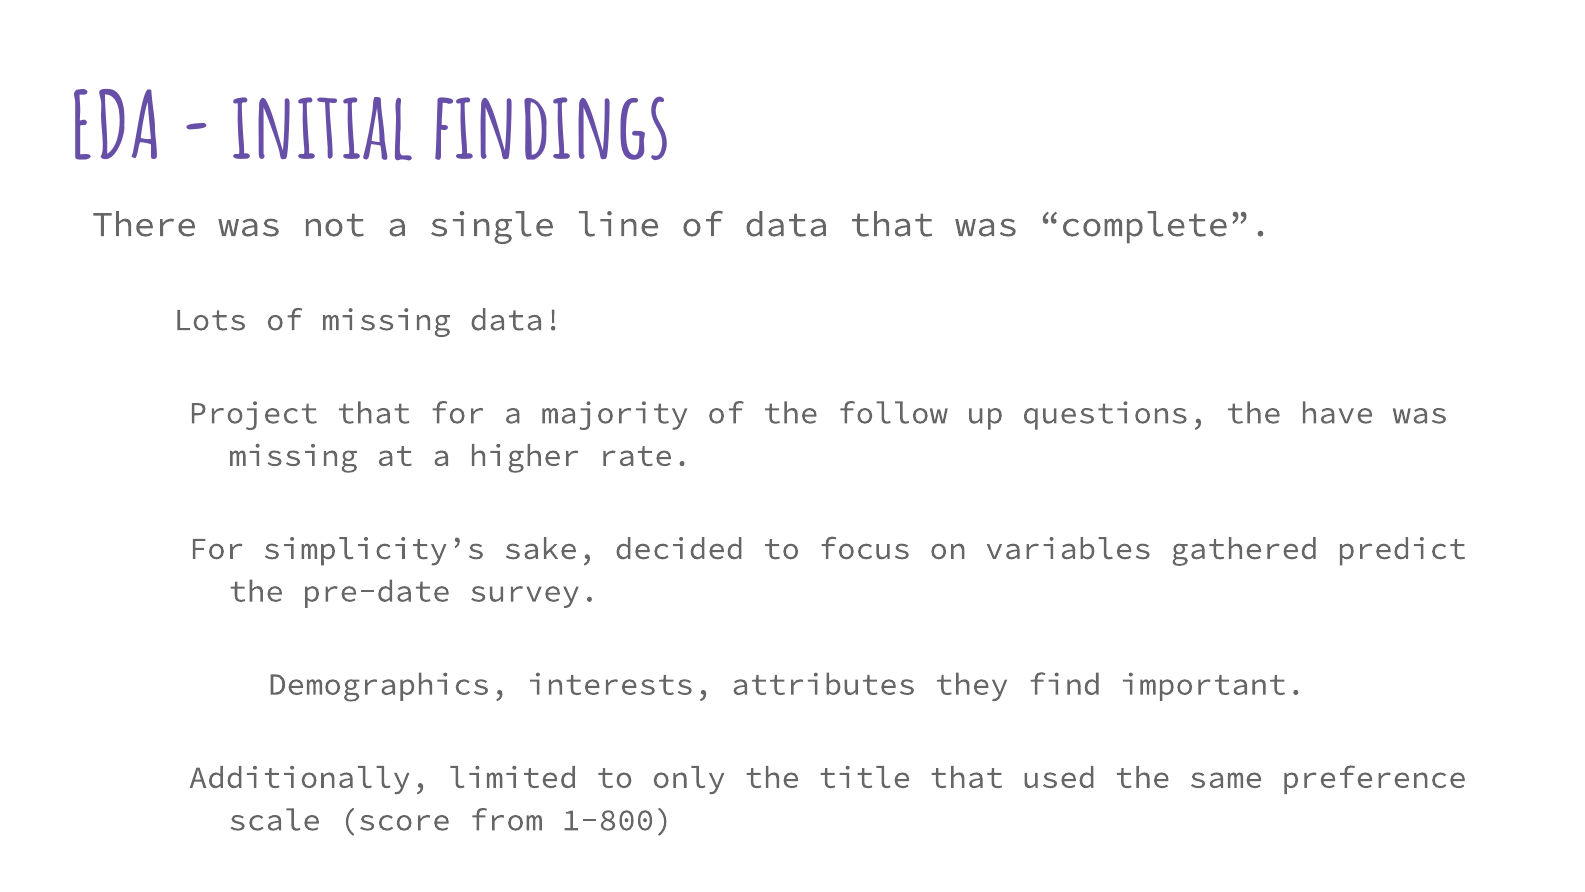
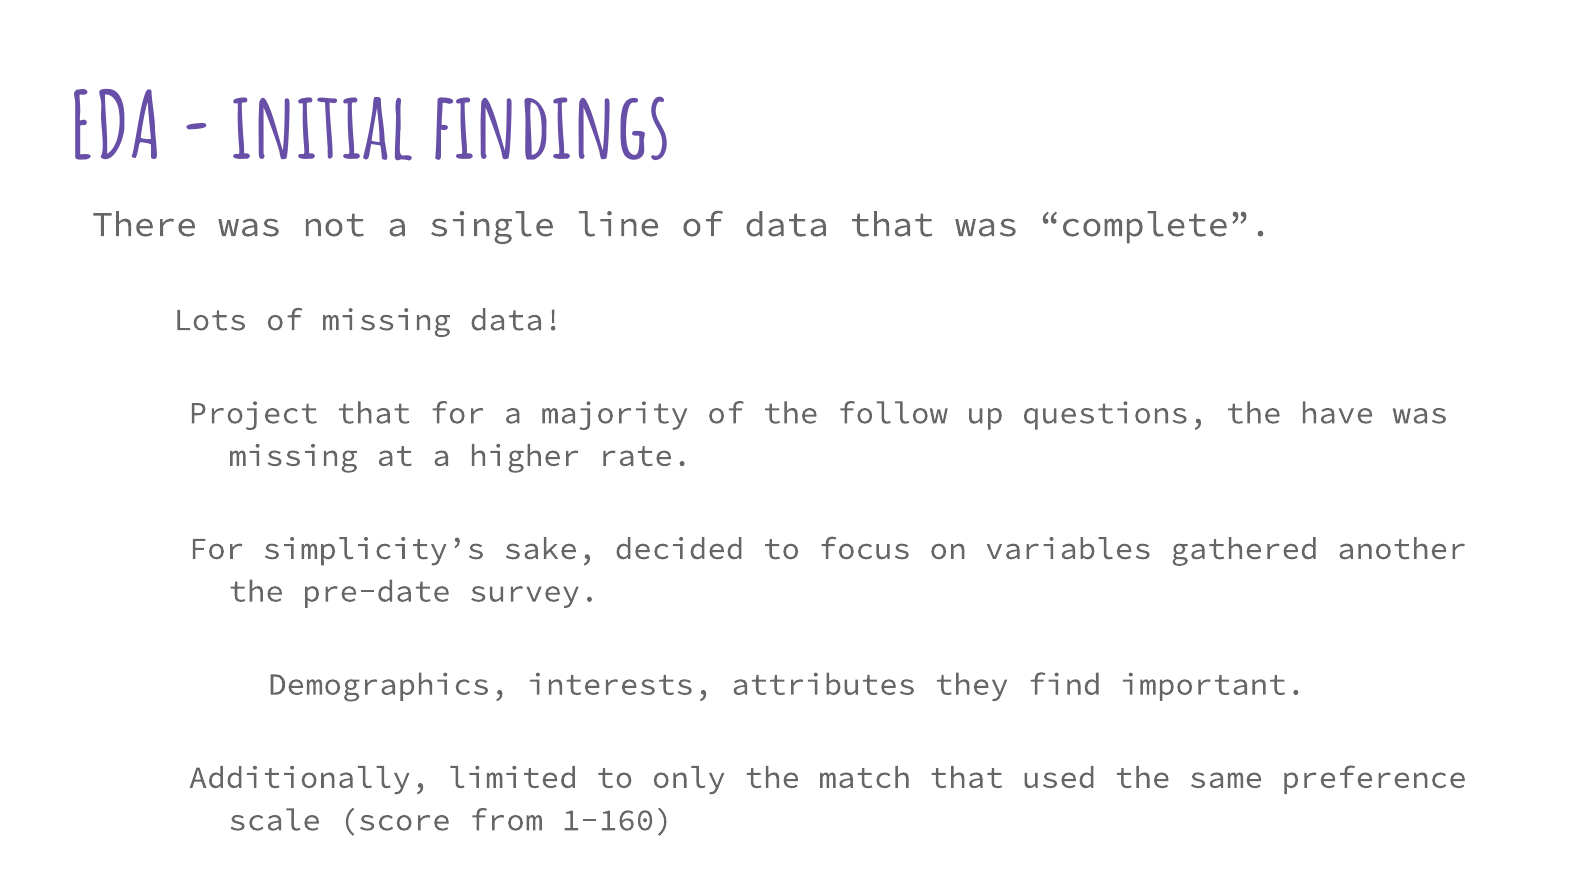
predict: predict -> another
title: title -> match
1-800: 1-800 -> 1-160
